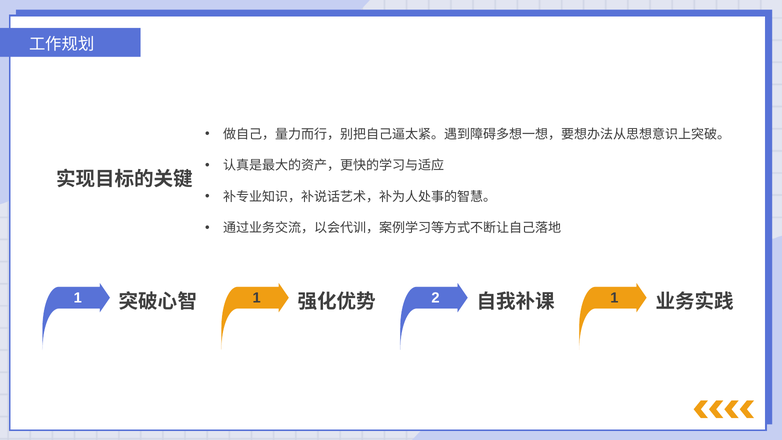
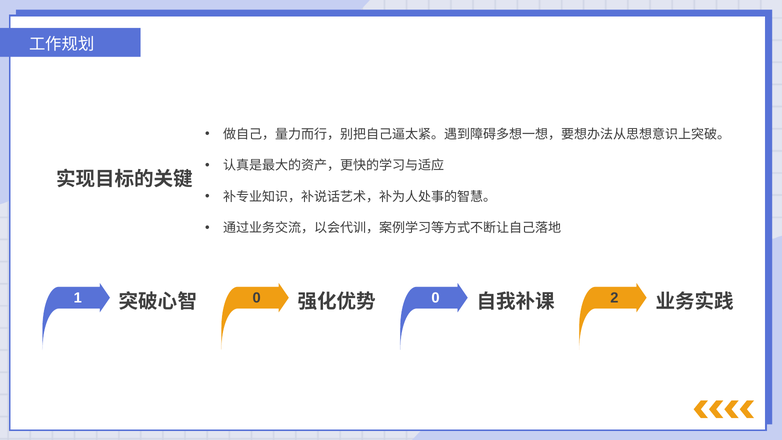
1 at (257, 298): 1 -> 0
2 at (436, 298): 2 -> 0
1 at (614, 298): 1 -> 2
